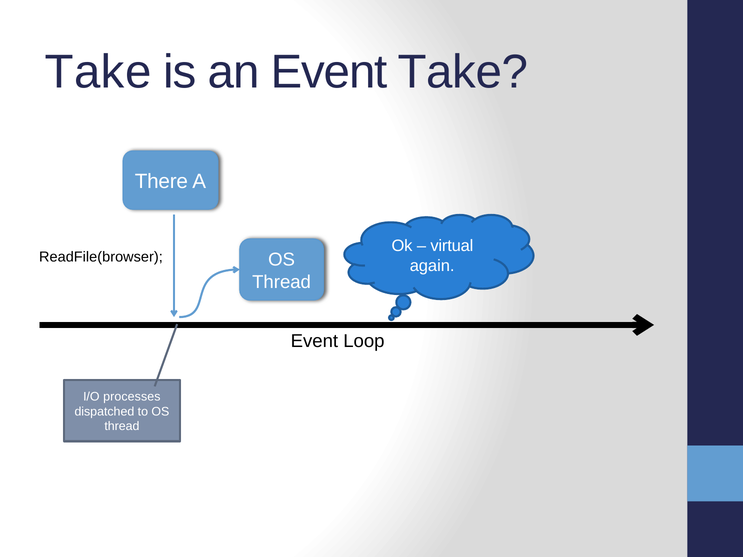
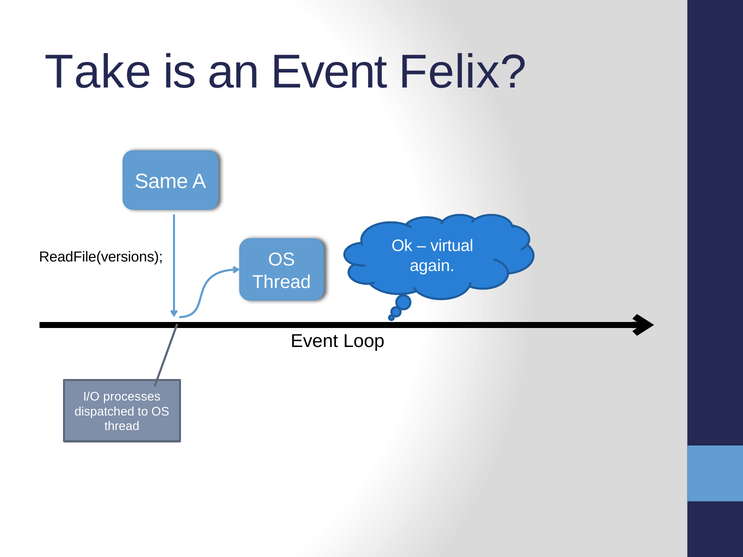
Event Take: Take -> Felix
There: There -> Same
ReadFile(browser: ReadFile(browser -> ReadFile(versions
